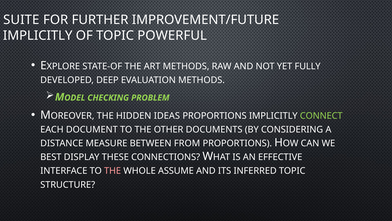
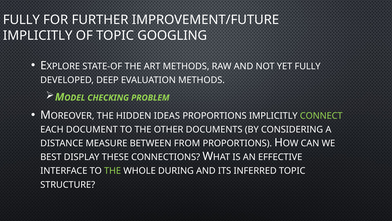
SUITE at (21, 20): SUITE -> FULLY
POWERFUL: POWERFUL -> GOOGLING
THE at (113, 171) colour: pink -> light green
ASSUME: ASSUME -> DURING
